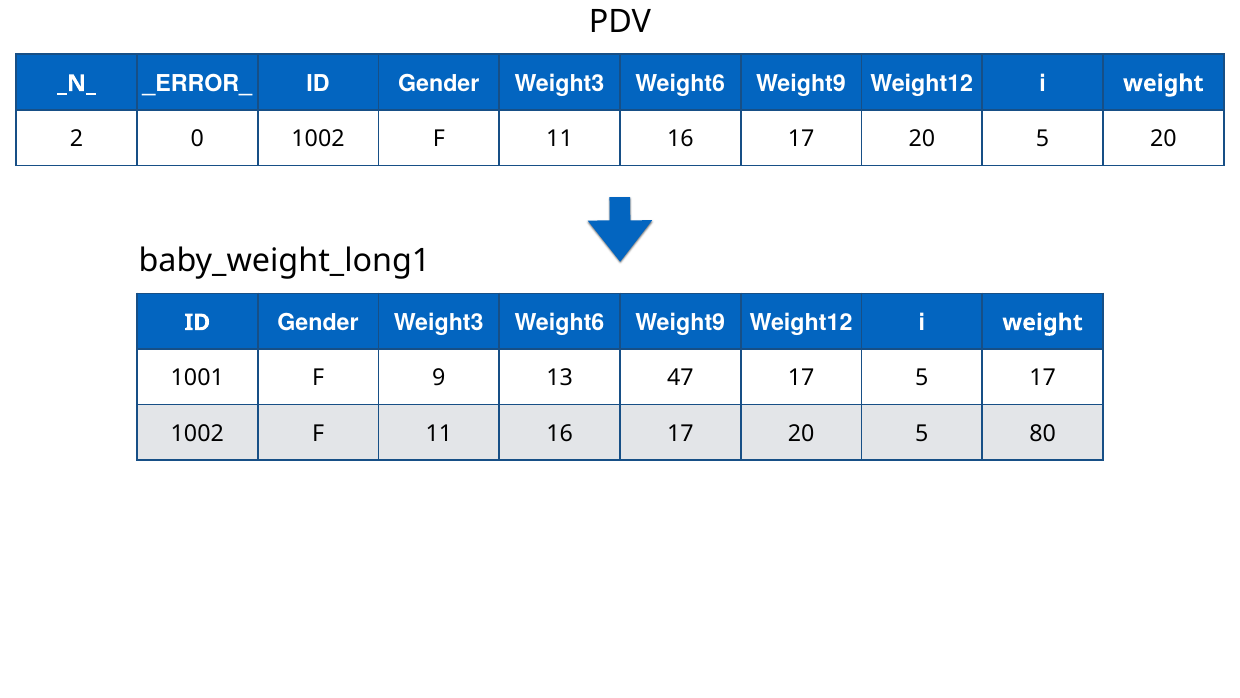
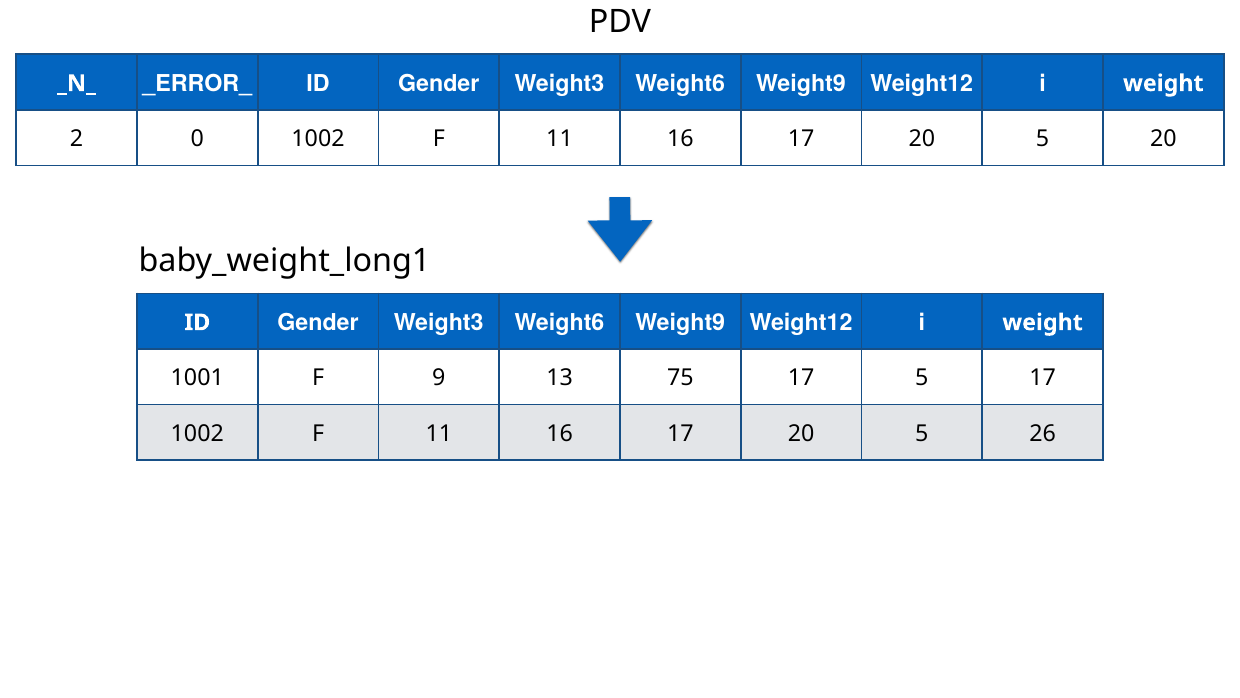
47: 47 -> 75
80: 80 -> 26
